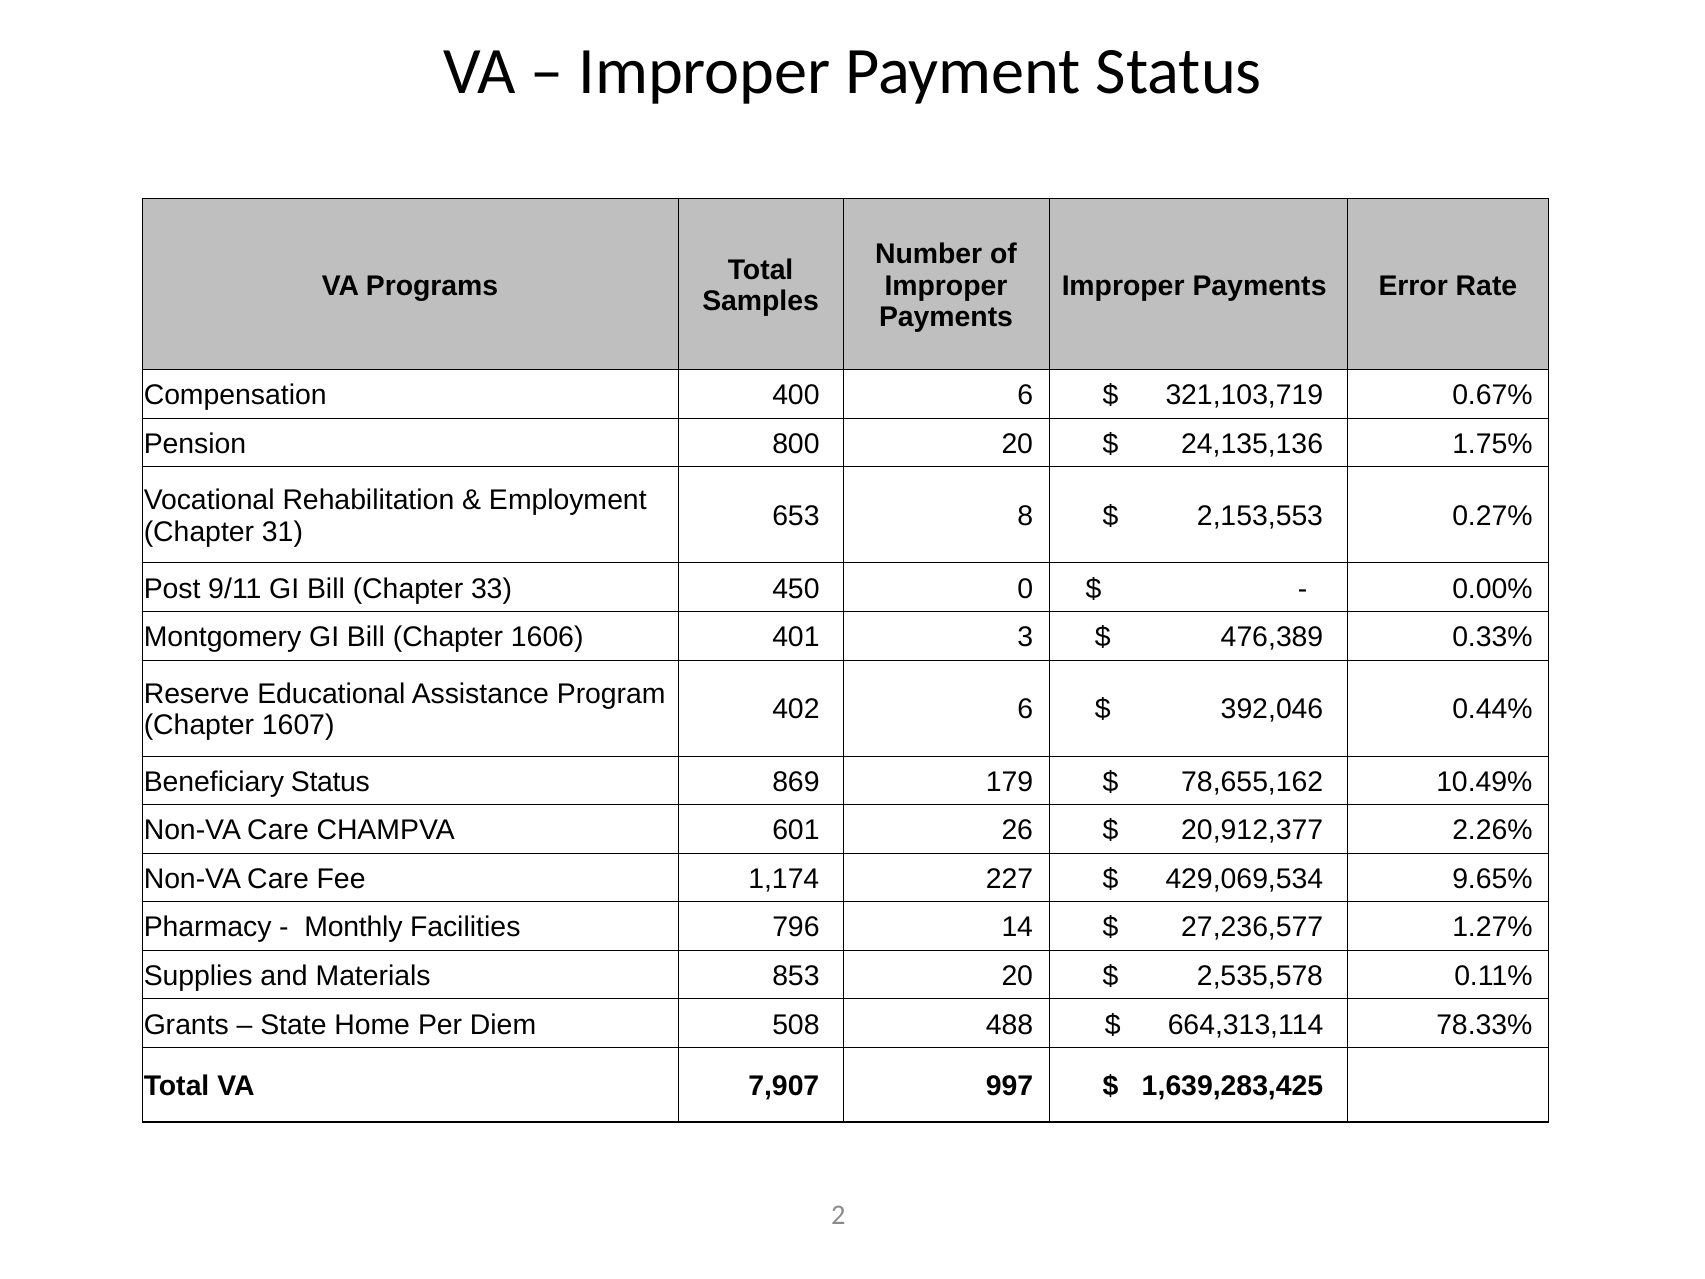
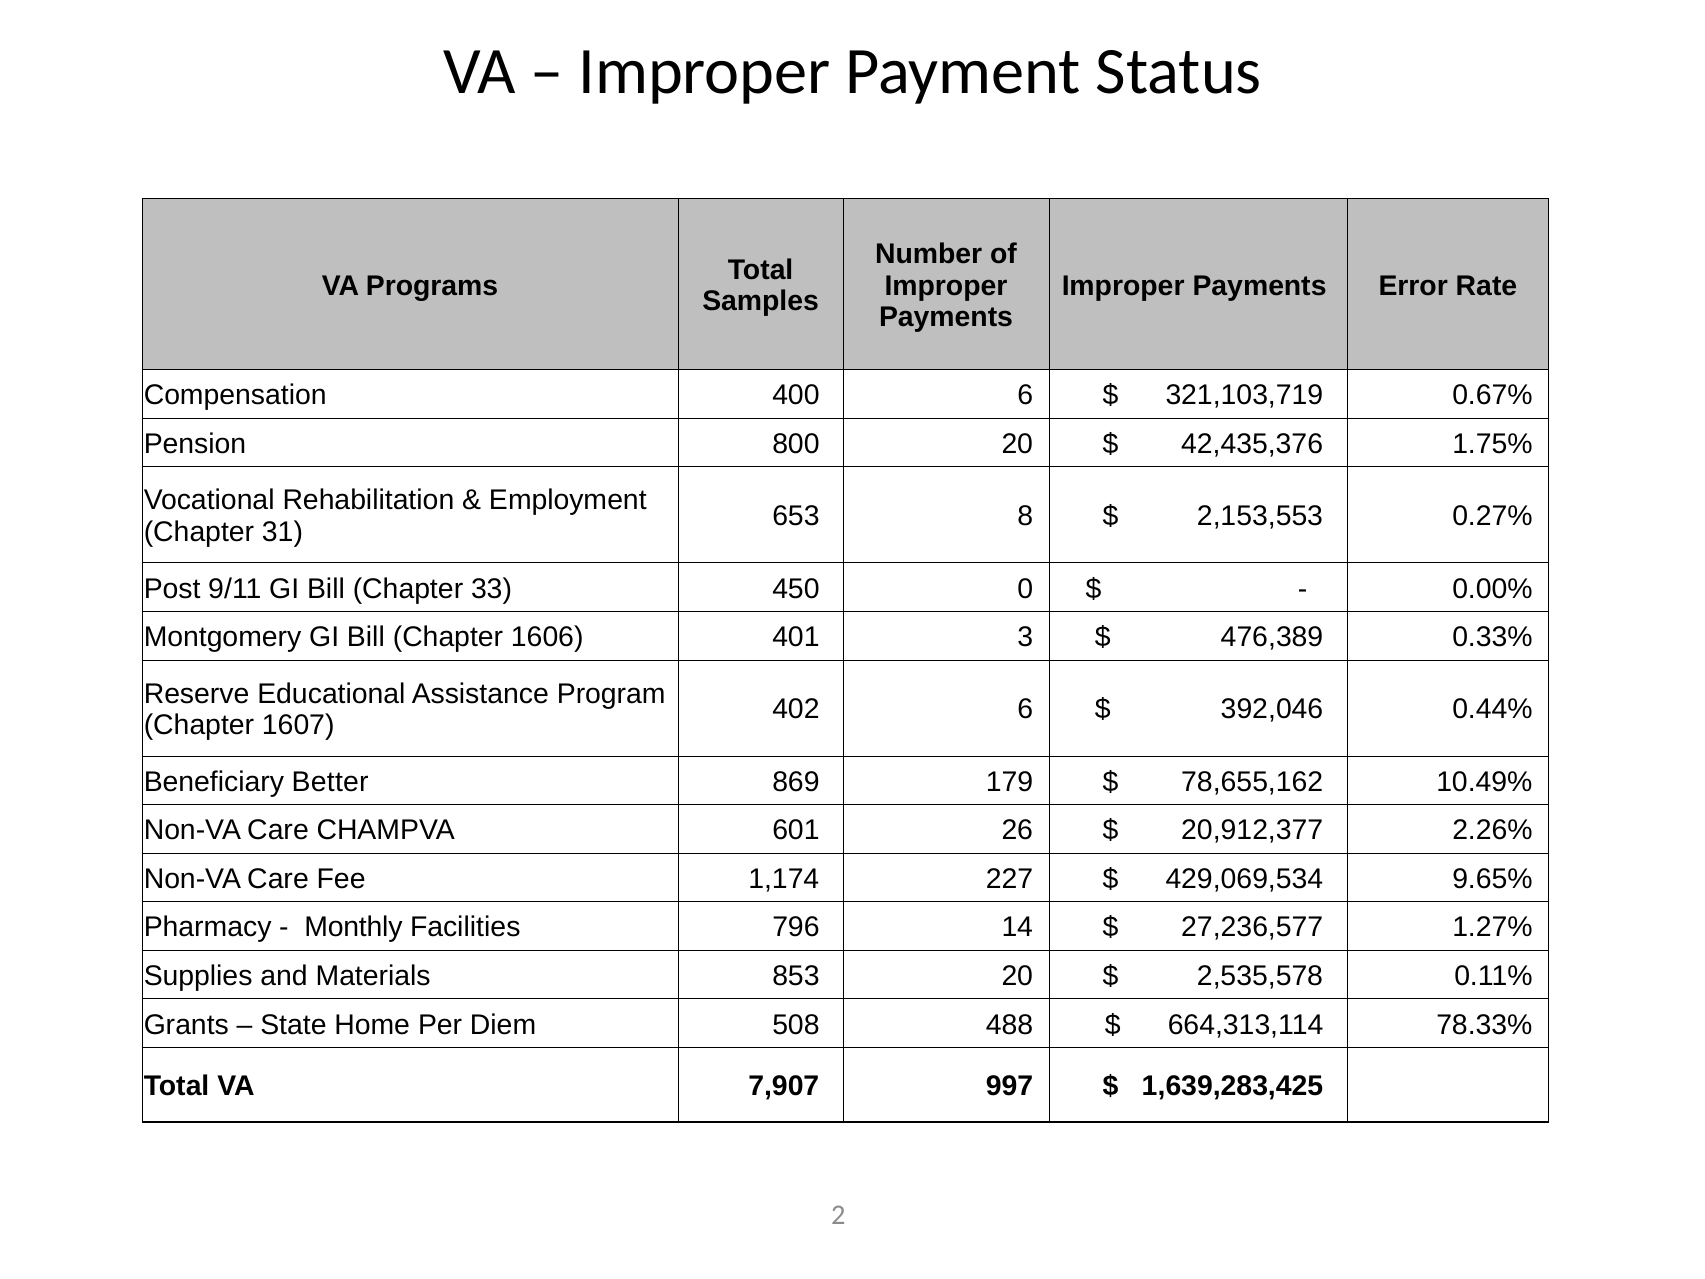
24,135,136: 24,135,136 -> 42,435,376
Beneficiary Status: Status -> Better
